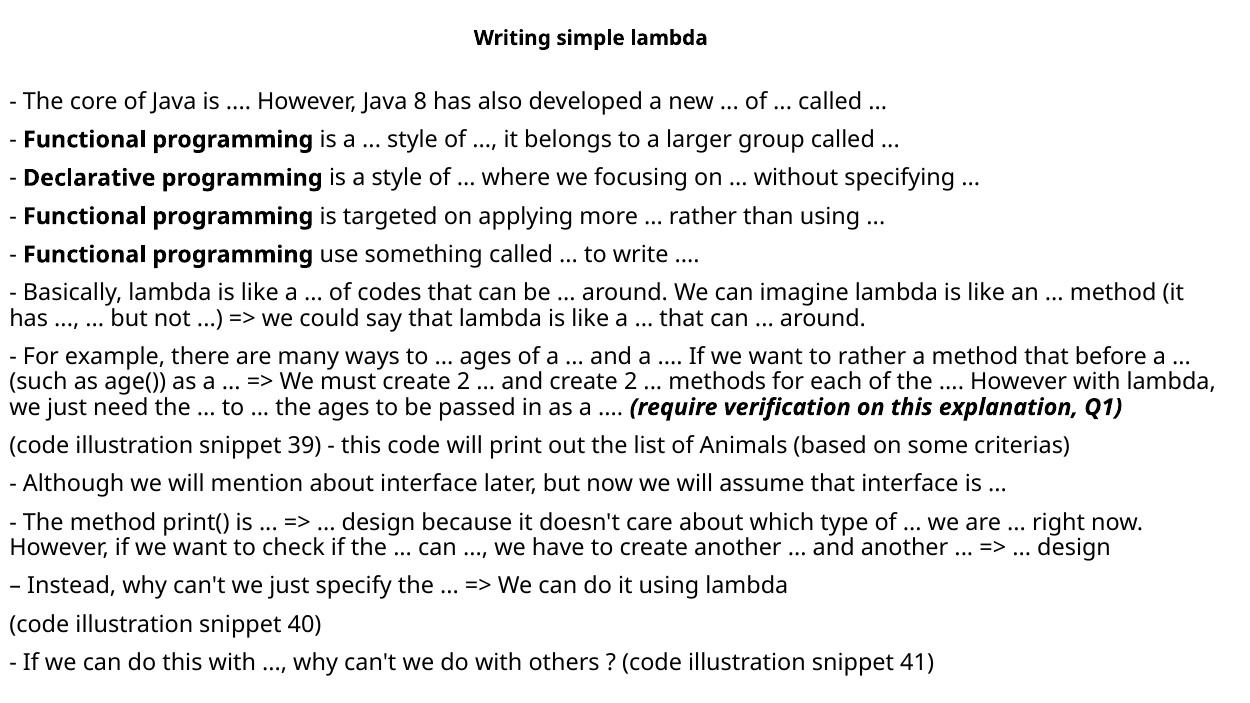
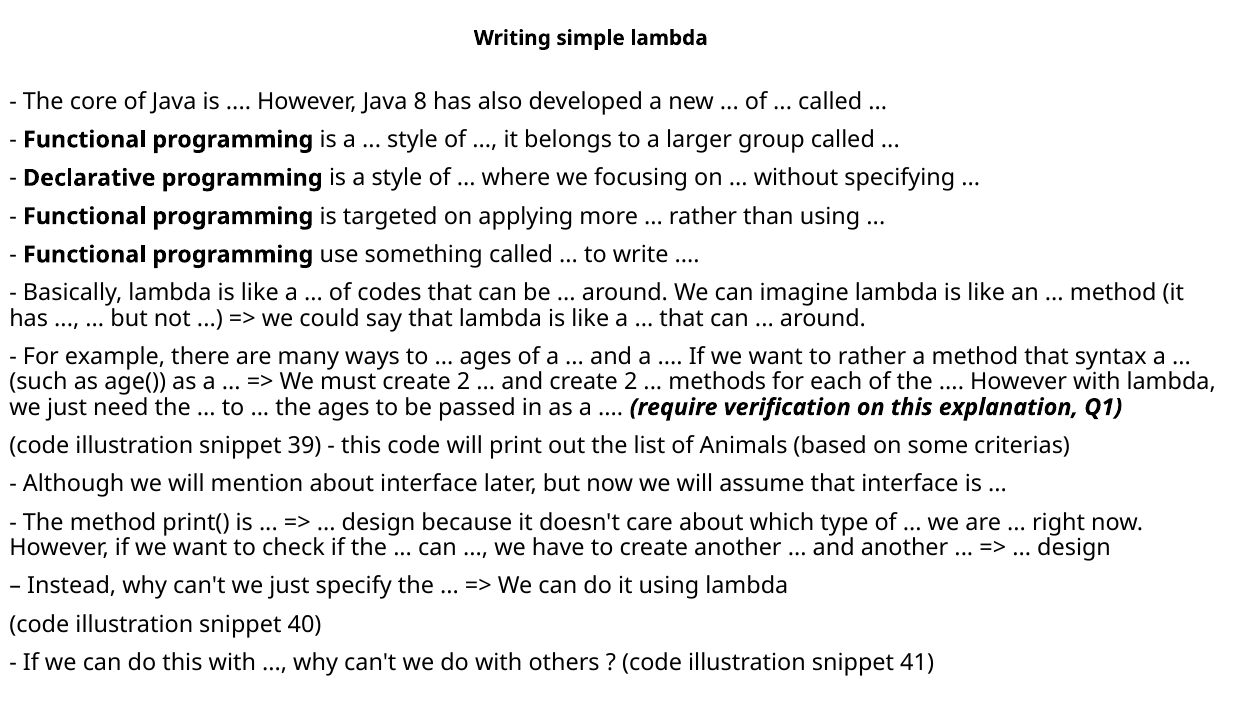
before: before -> syntax
